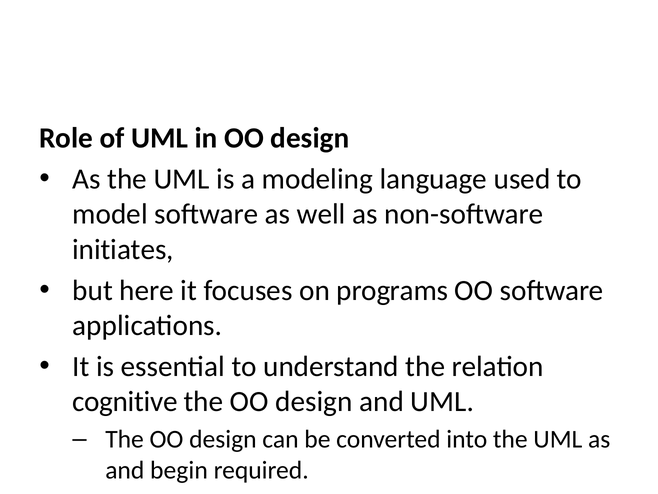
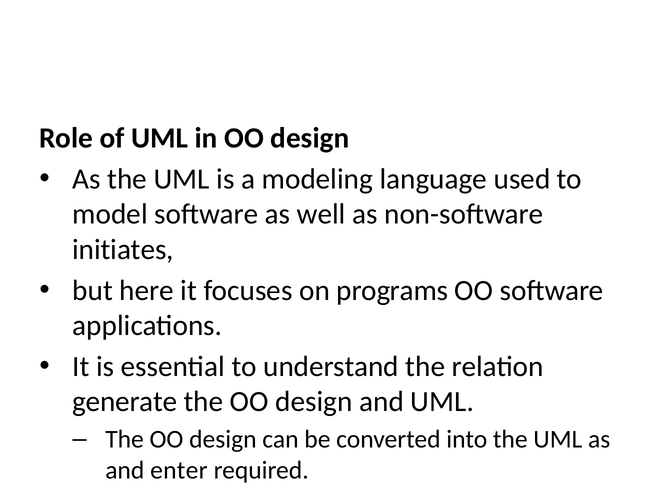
cognitive: cognitive -> generate
begin: begin -> enter
